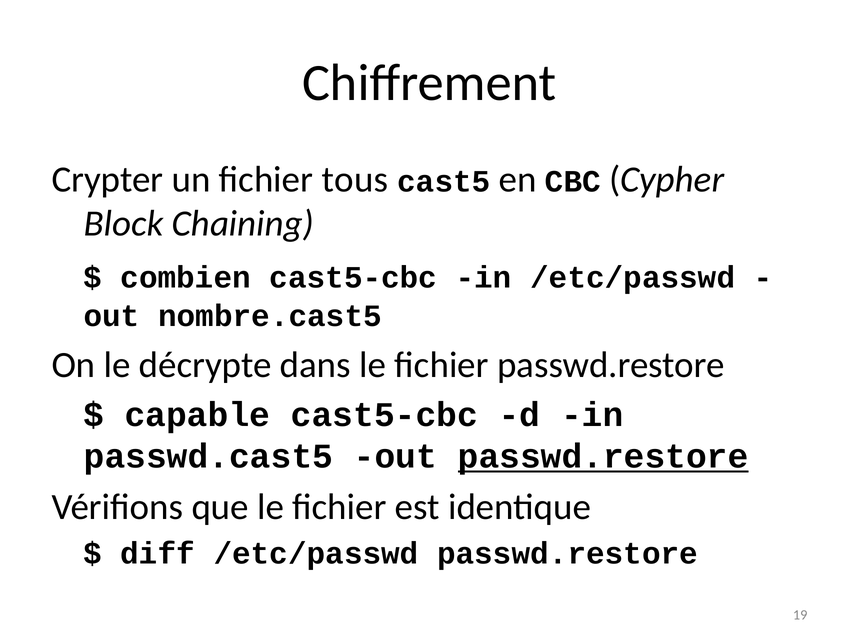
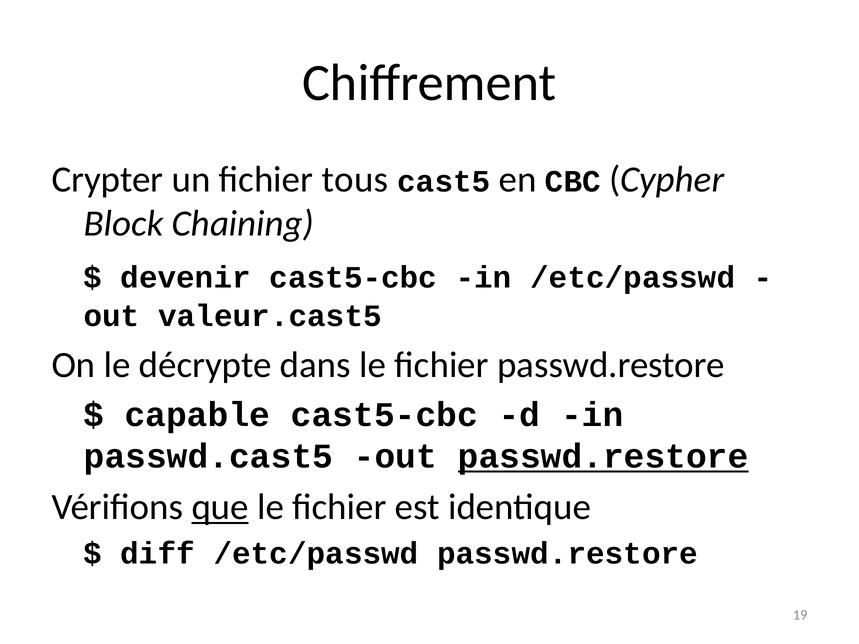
combien: combien -> devenir
nombre.cast5: nombre.cast5 -> valeur.cast5
que underline: none -> present
